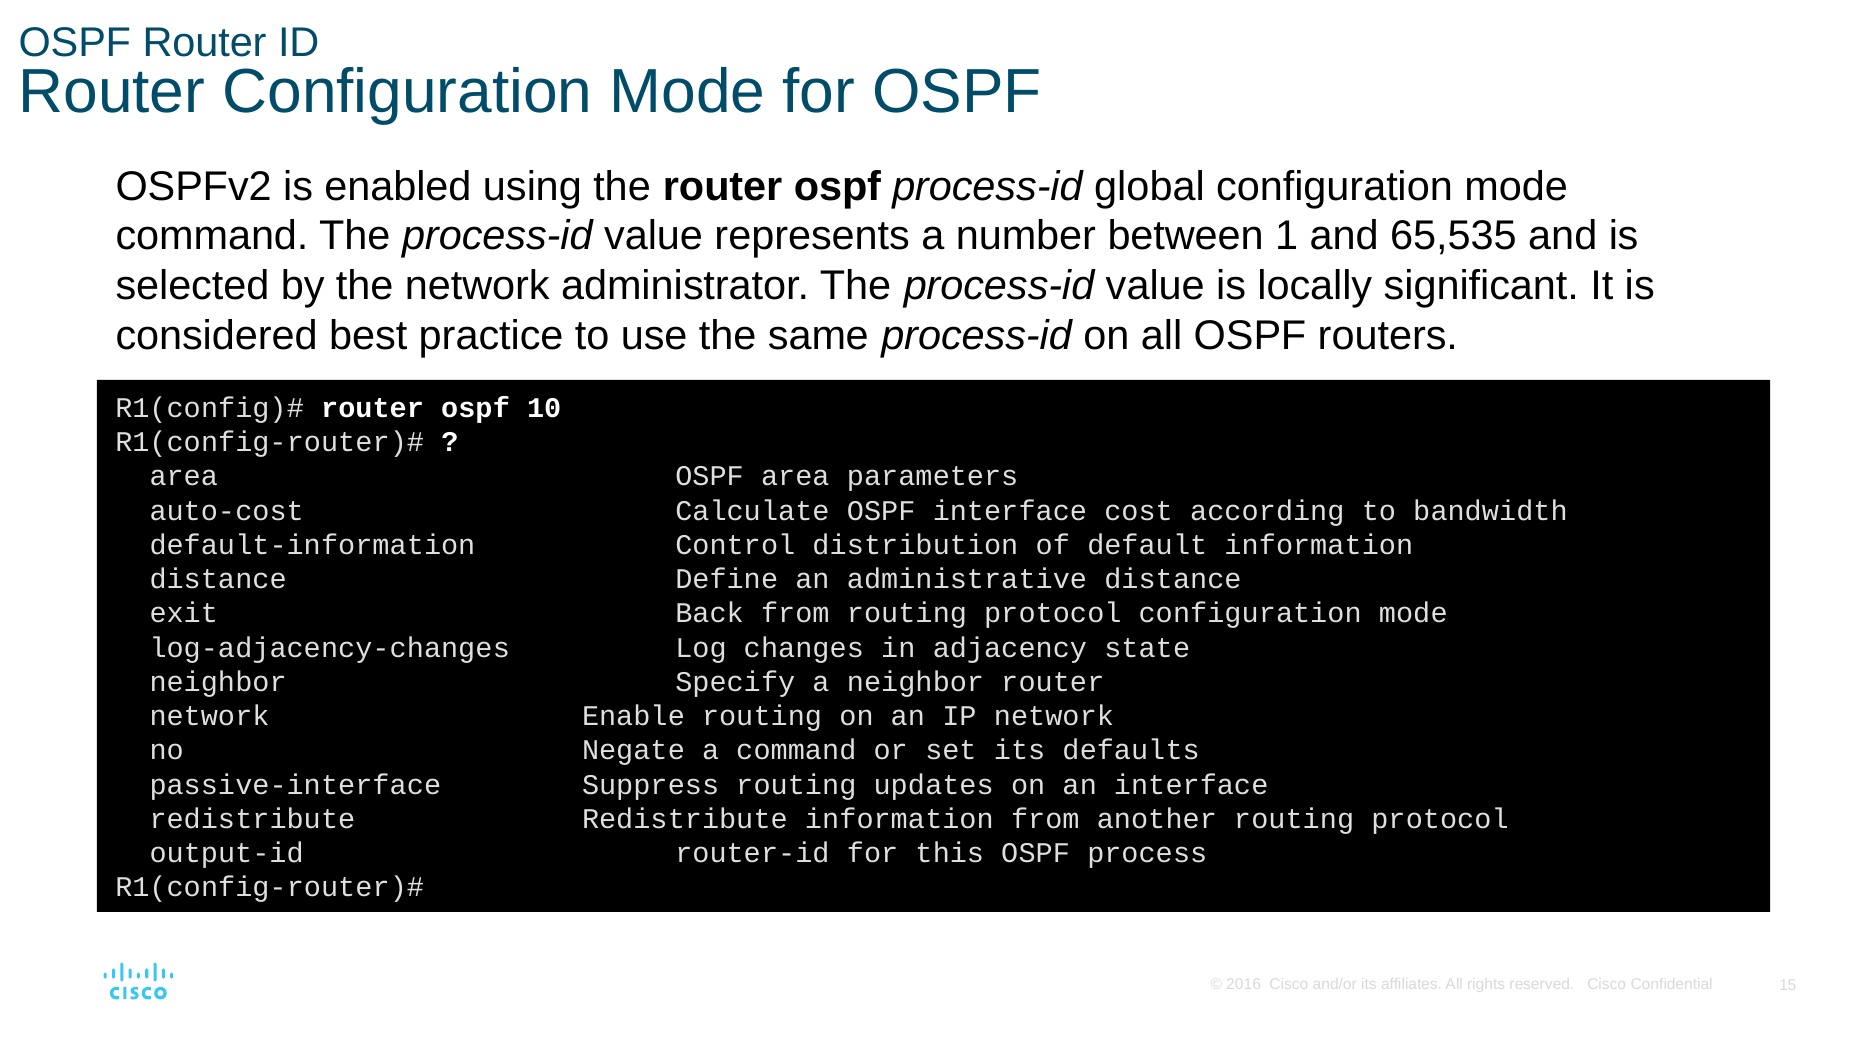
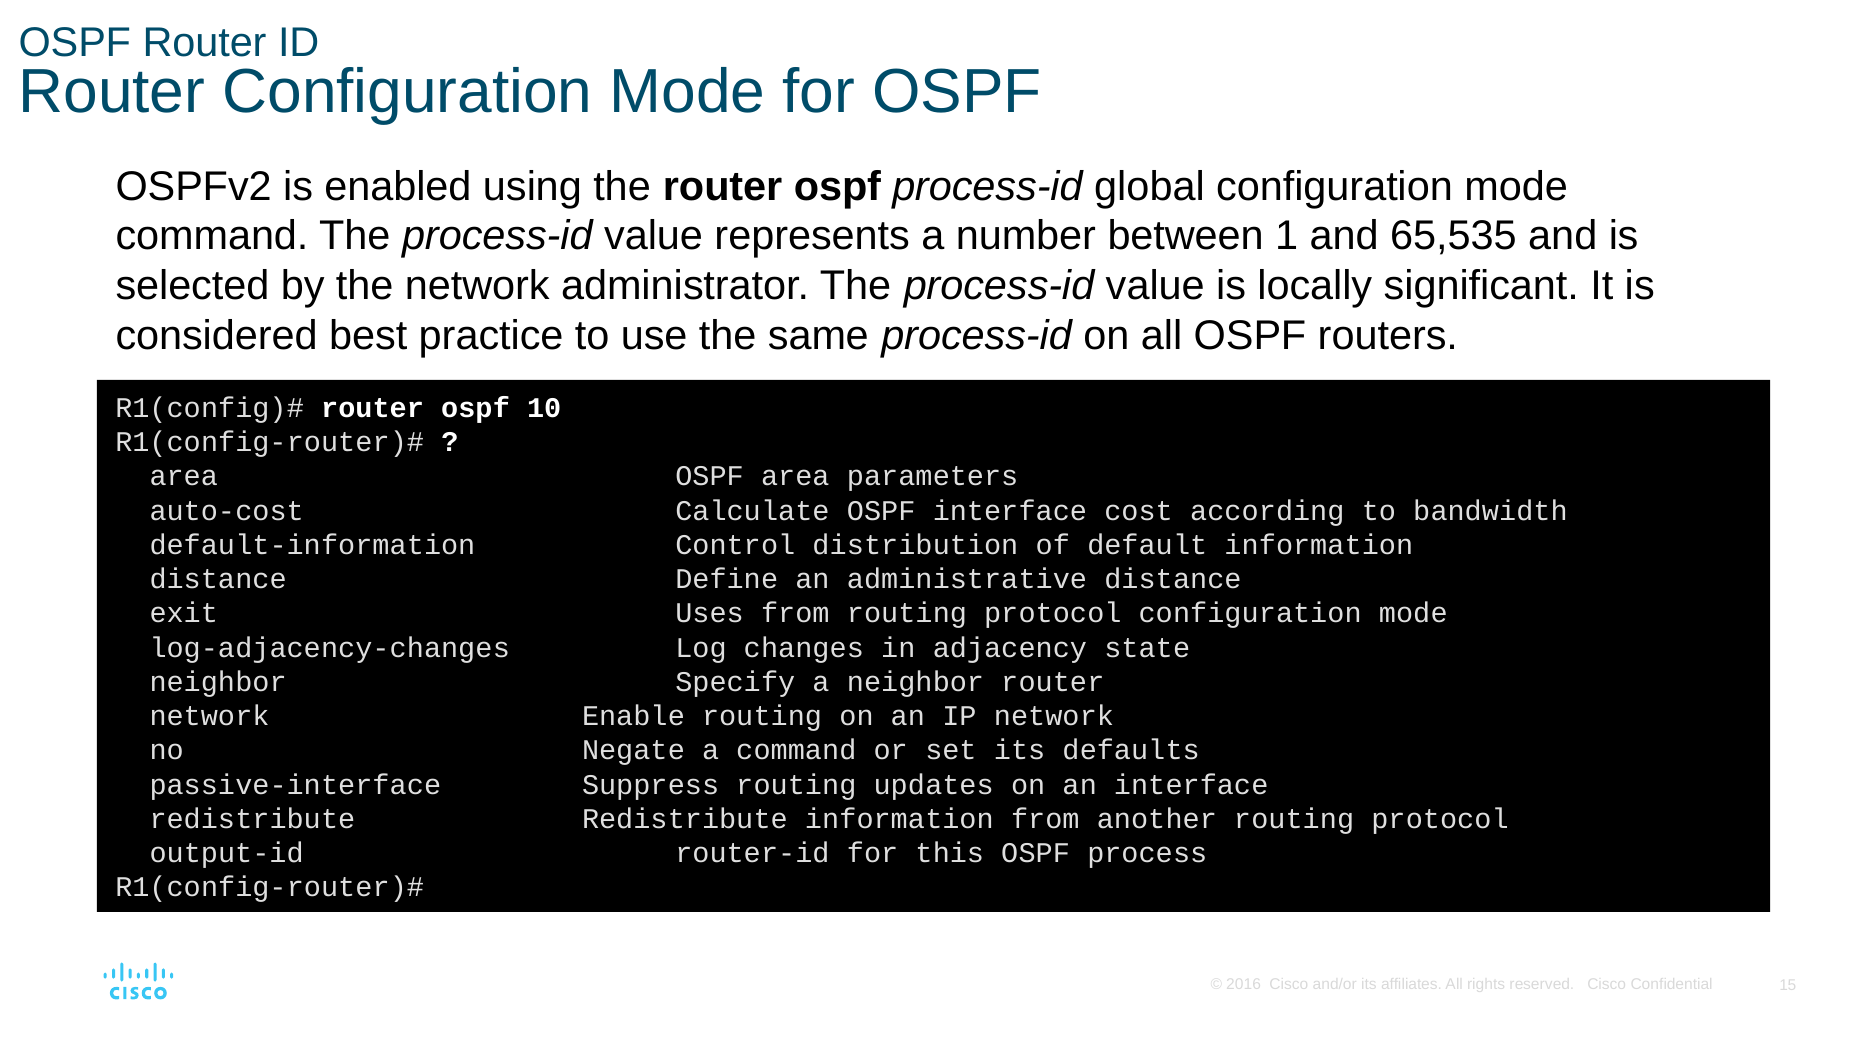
Back: Back -> Uses
